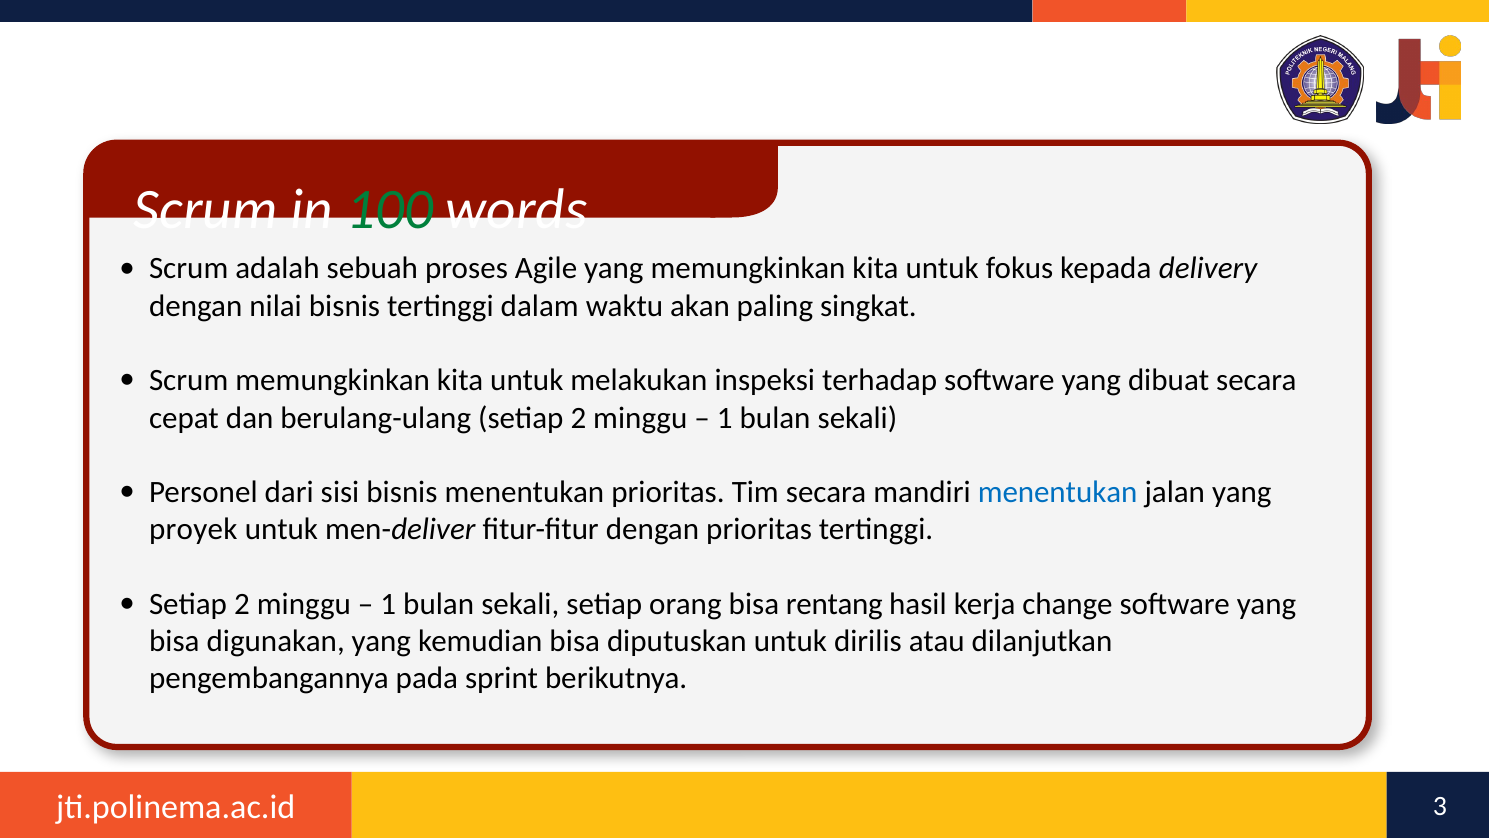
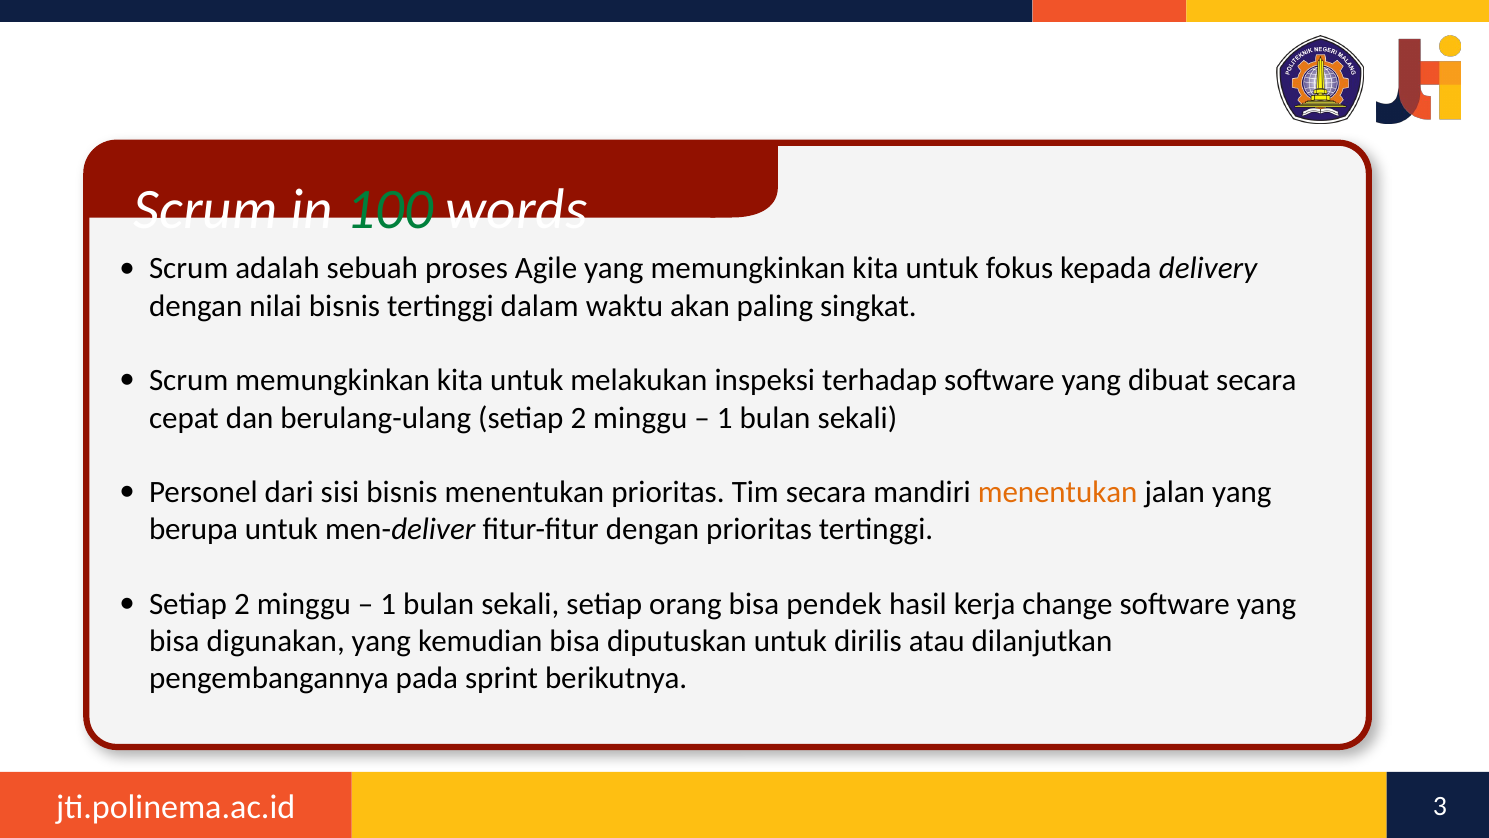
menentukan at (1058, 492) colour: blue -> orange
proyek: proyek -> berupa
rentang: rentang -> pendek
